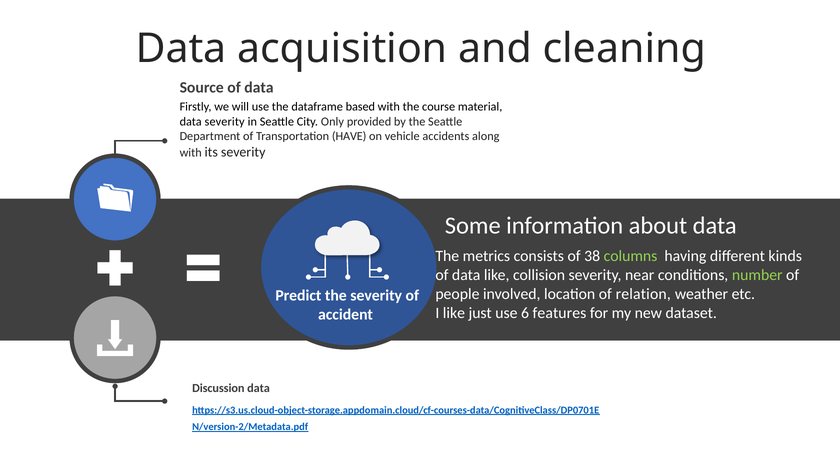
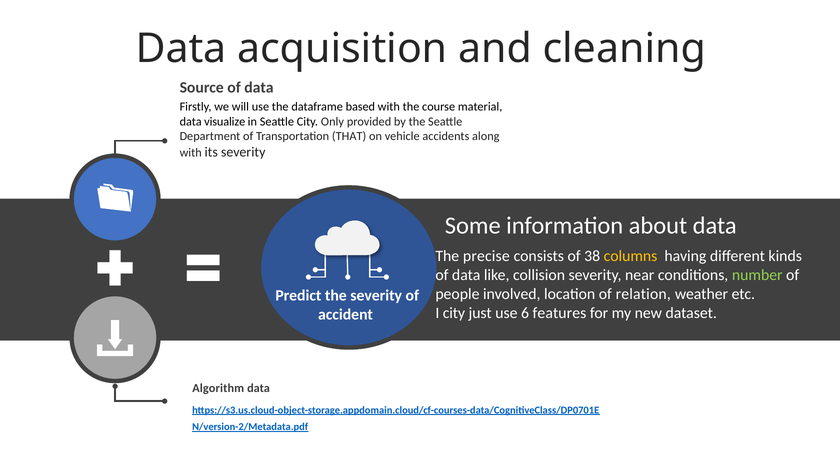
data severity: severity -> visualize
HAVE: HAVE -> THAT
metrics: metrics -> precise
columns colour: light green -> yellow
I like: like -> city
Discussion: Discussion -> Algorithm
